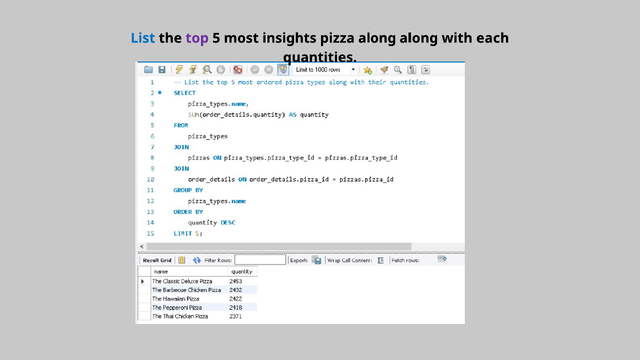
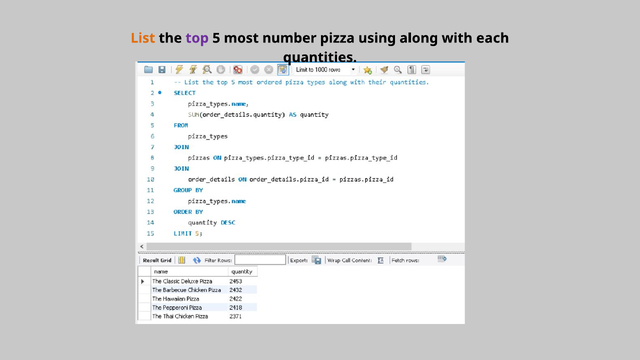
List colour: blue -> orange
insights: insights -> number
pizza along: along -> using
